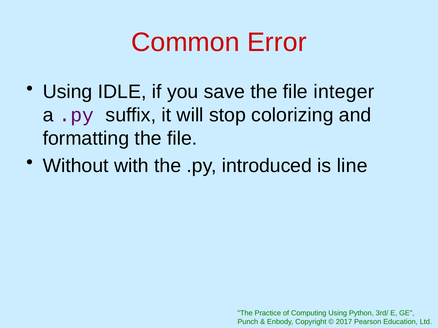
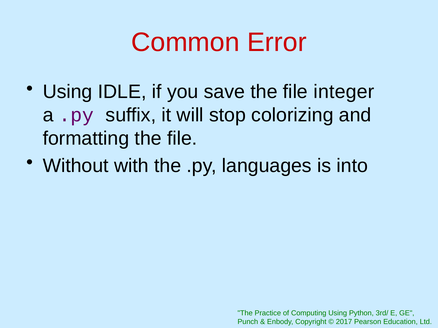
introduced: introduced -> languages
line: line -> into
